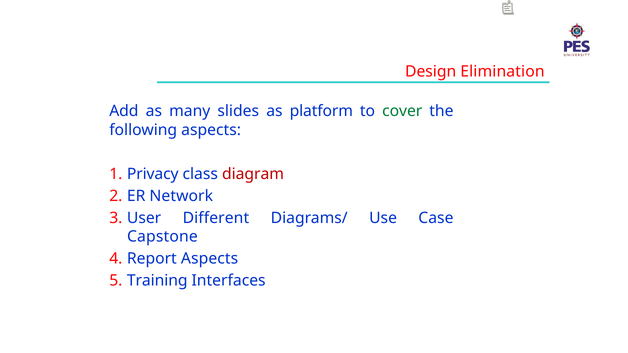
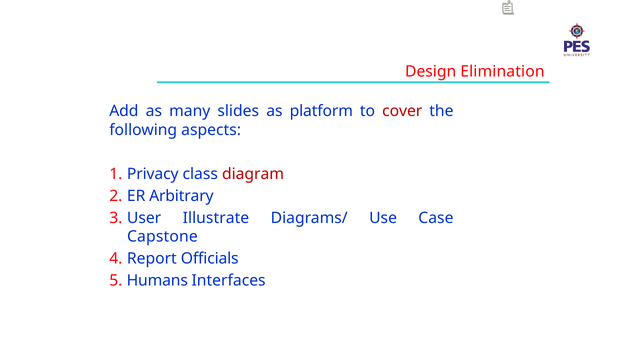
cover colour: green -> red
Network: Network -> Arbitrary
Different: Different -> Illustrate
Report Aspects: Aspects -> Officials
Training: Training -> Humans
